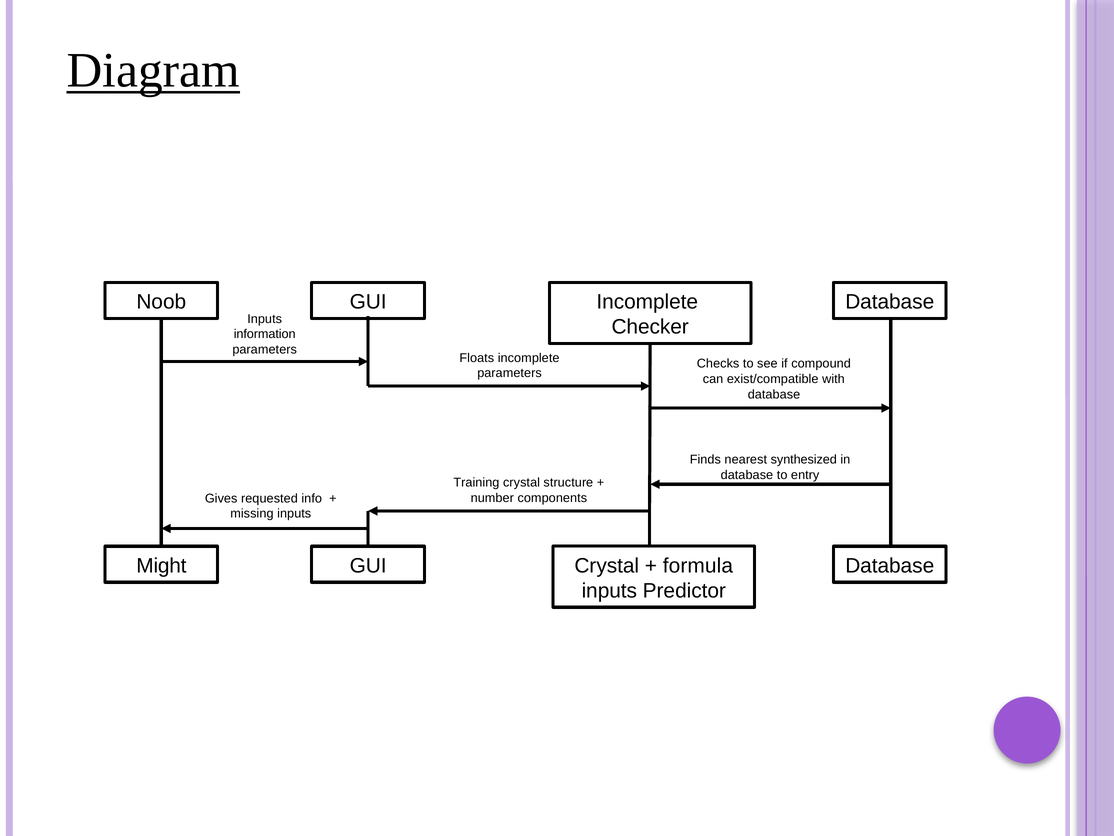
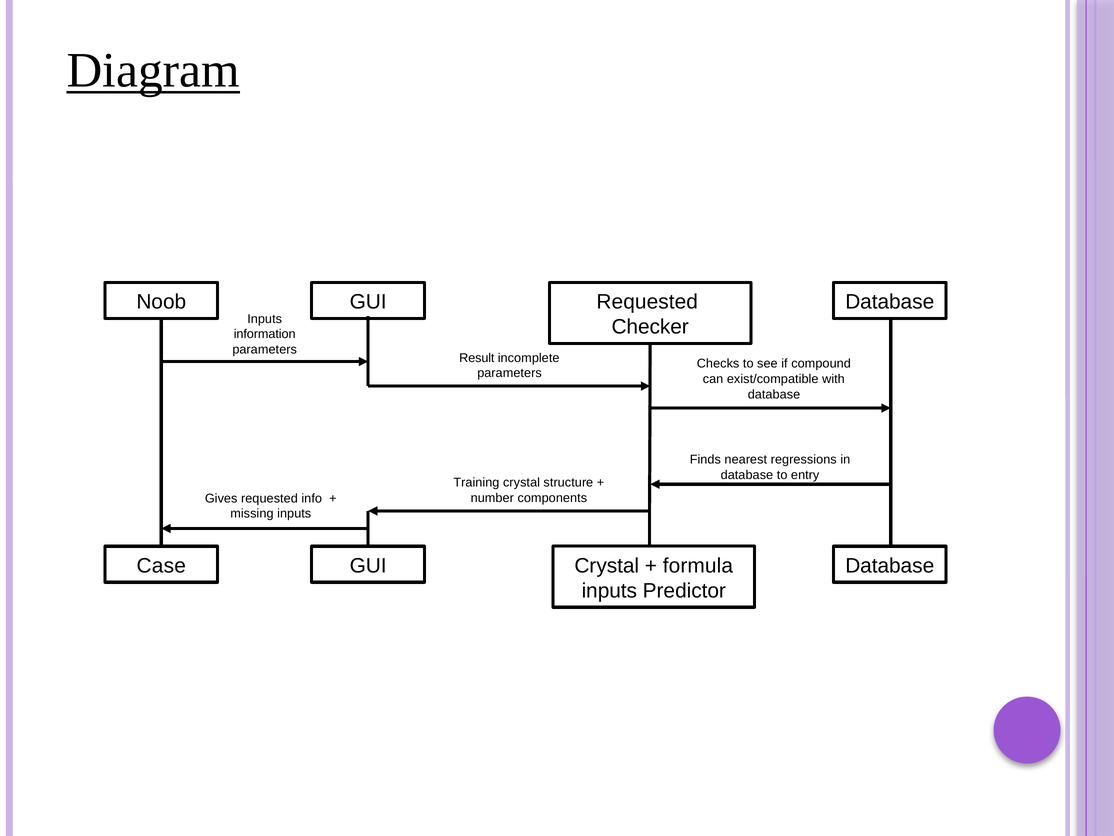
Incomplete at (647, 302): Incomplete -> Requested
Floats: Floats -> Result
synthesized: synthesized -> regressions
Might: Might -> Case
